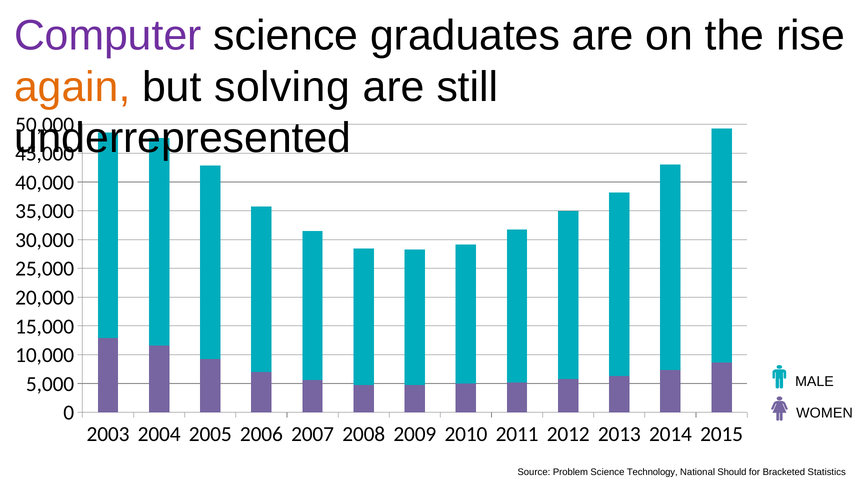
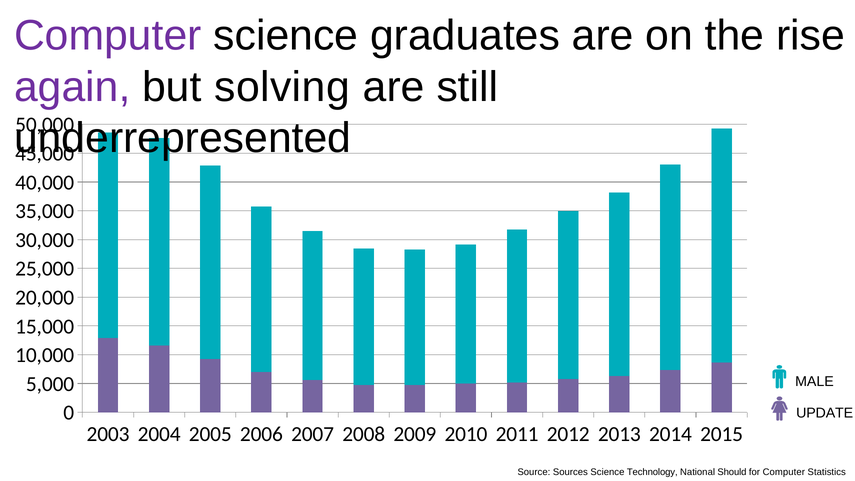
again colour: orange -> purple
WOMEN: WOMEN -> UPDATE
Problem: Problem -> Sources
for Bracketed: Bracketed -> Computer
